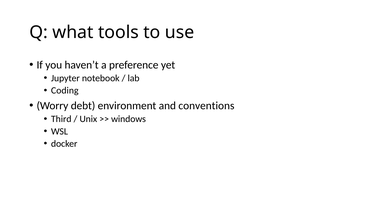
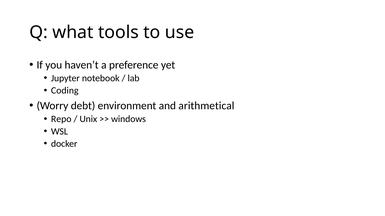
conventions: conventions -> arithmetical
Third: Third -> Repo
